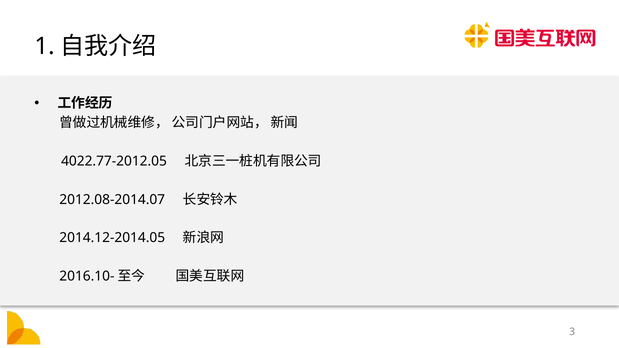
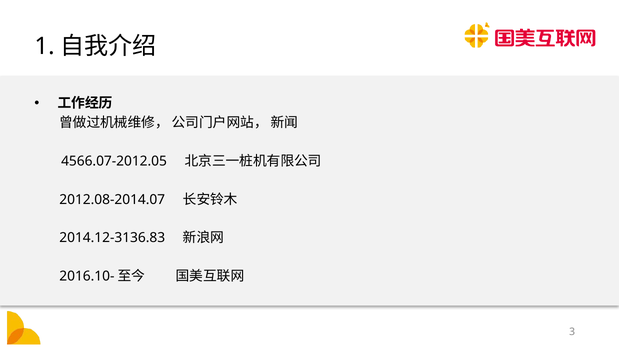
4022.77-2012.05: 4022.77-2012.05 -> 4566.07-2012.05
2014.12-2014.05: 2014.12-2014.05 -> 2014.12-3136.83
